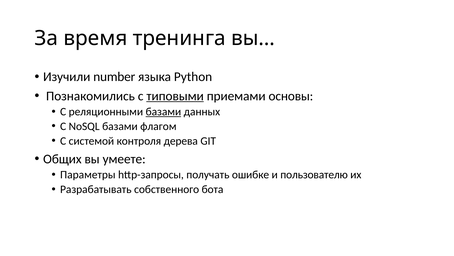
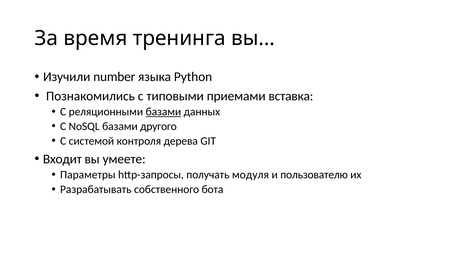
типовыми underline: present -> none
основы: основы -> вставка
флагом: флагом -> другого
Общих: Общих -> Входит
ошибке: ошибке -> модуля
